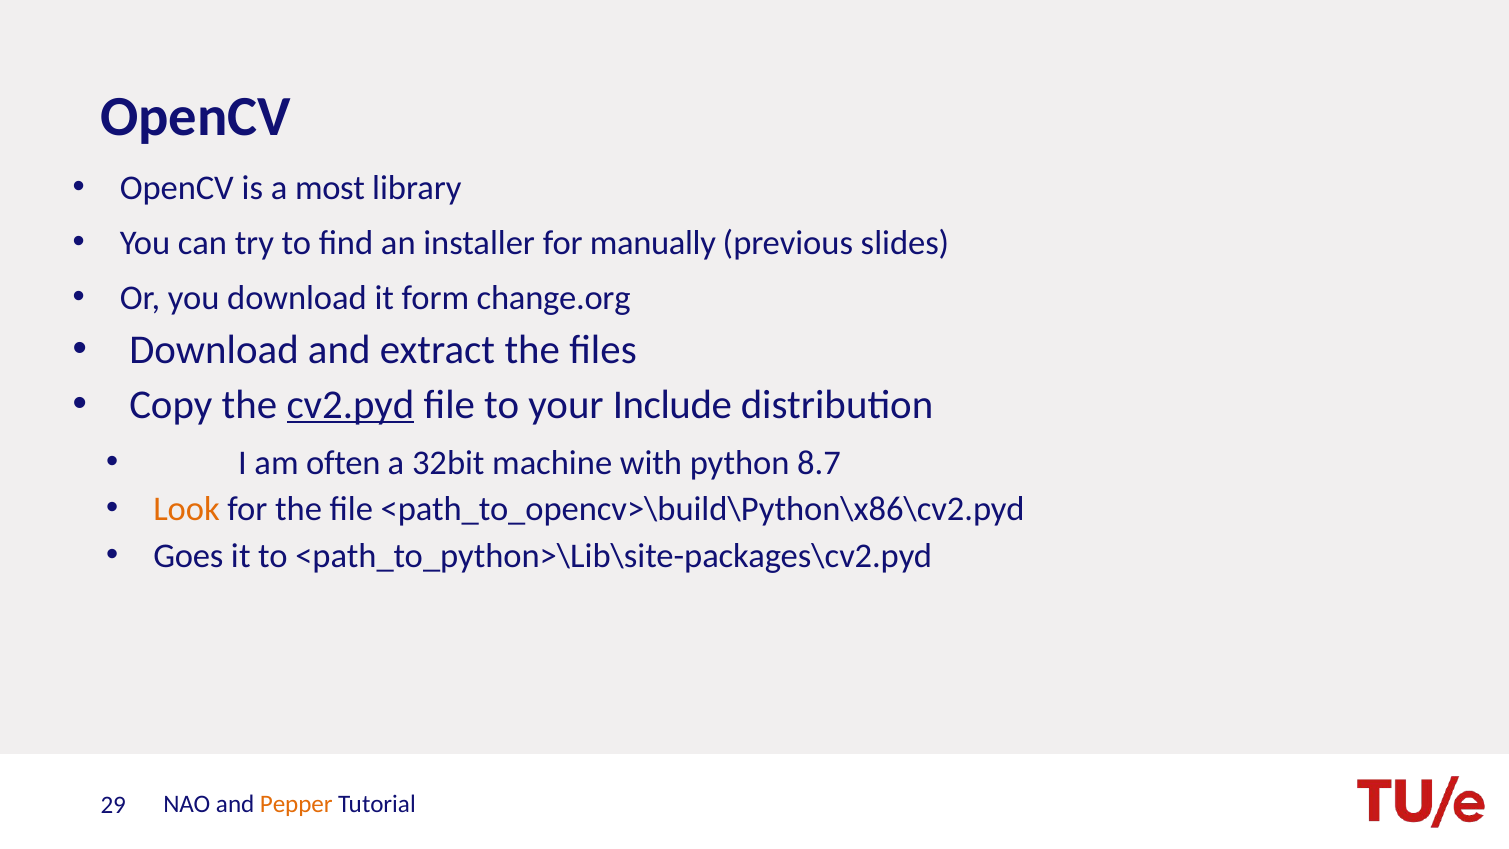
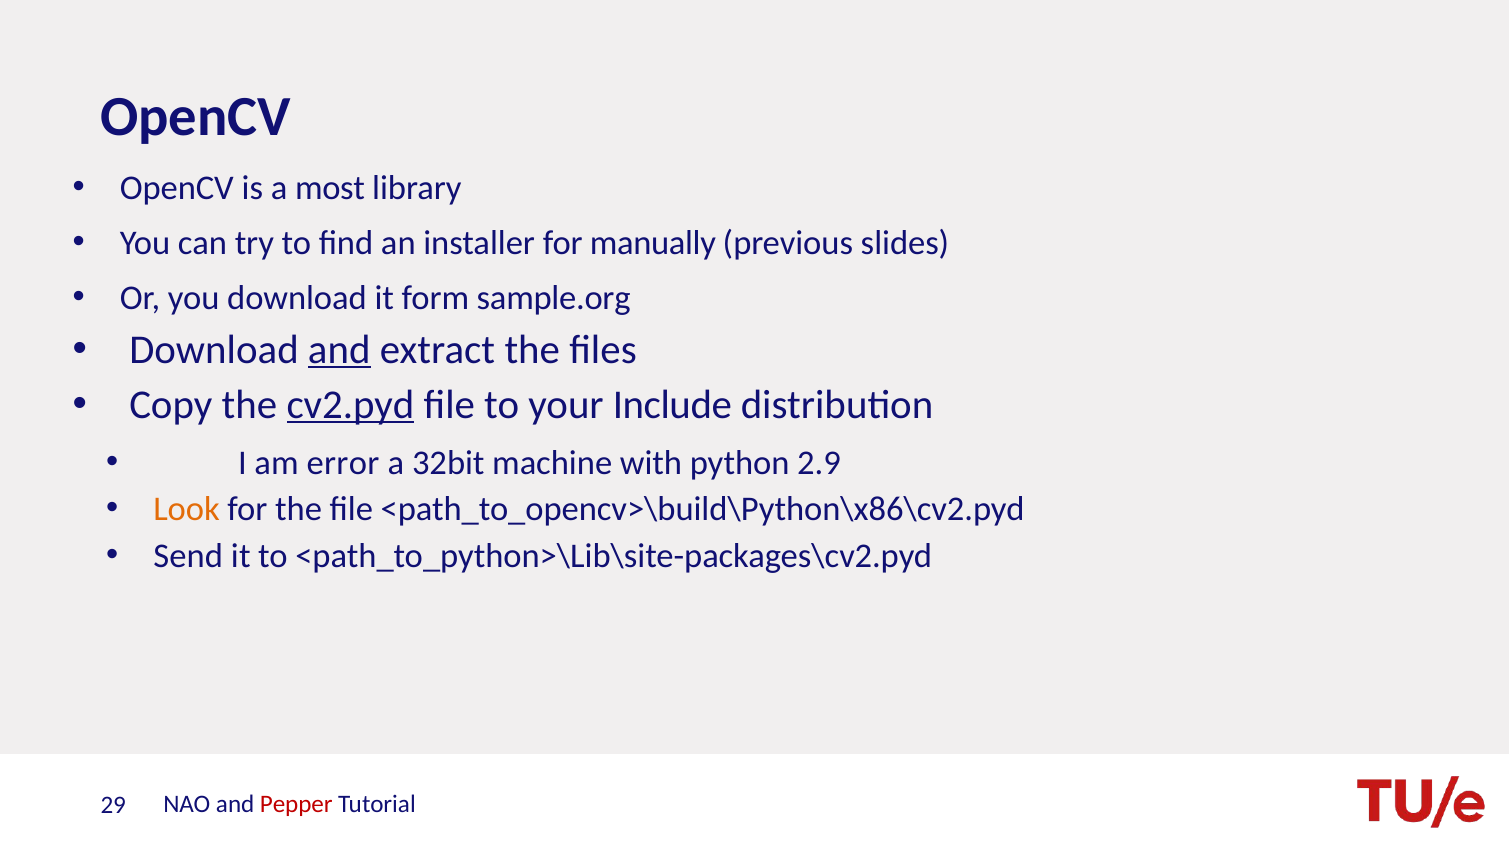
change.org: change.org -> sample.org
and at (339, 350) underline: none -> present
often: often -> error
8.7: 8.7 -> 2.9
Goes: Goes -> Send
Pepper colour: orange -> red
